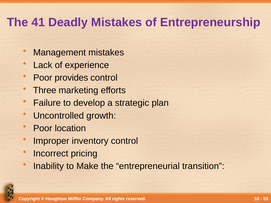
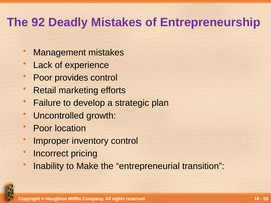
41: 41 -> 92
Three: Three -> Retail
